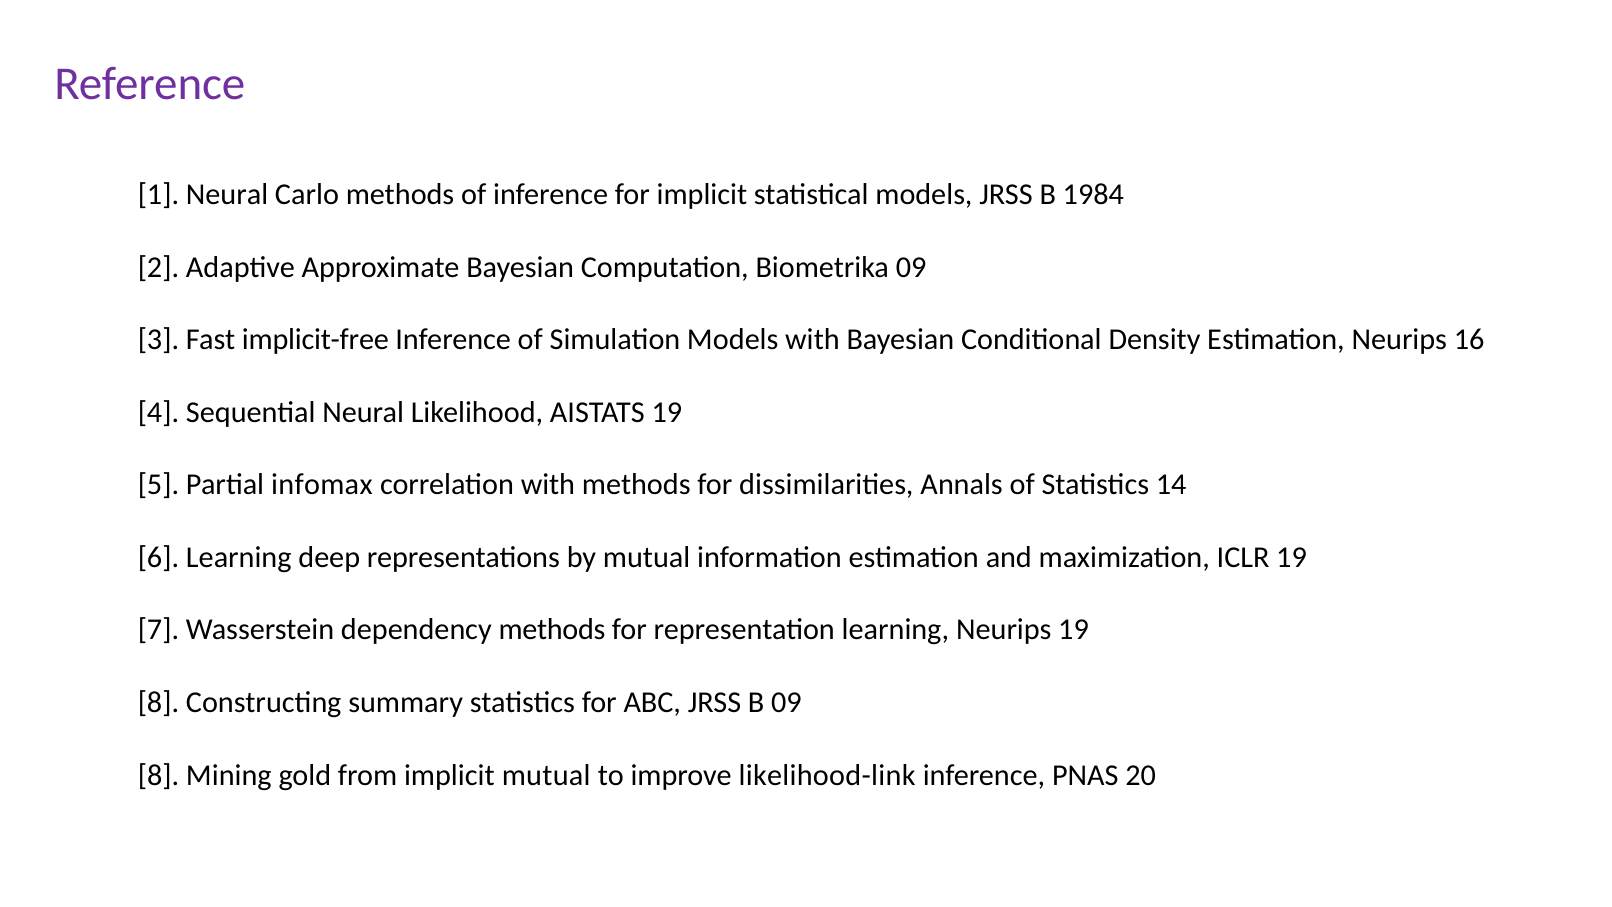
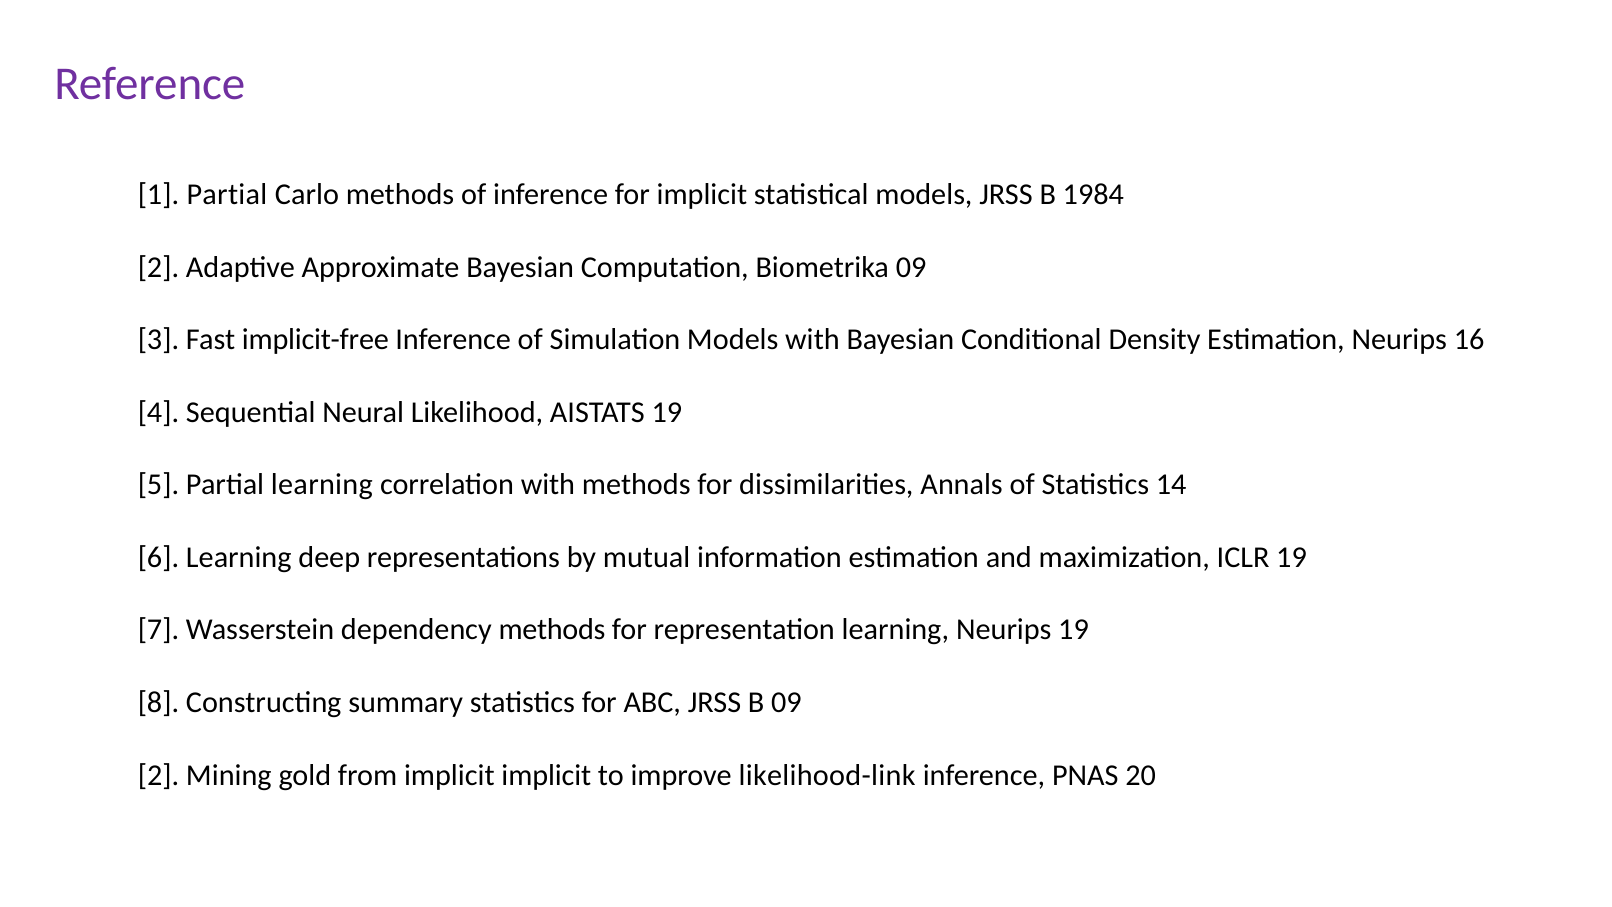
1 Neural: Neural -> Partial
Partial infomax: infomax -> learning
8 at (159, 775): 8 -> 2
implicit mutual: mutual -> implicit
